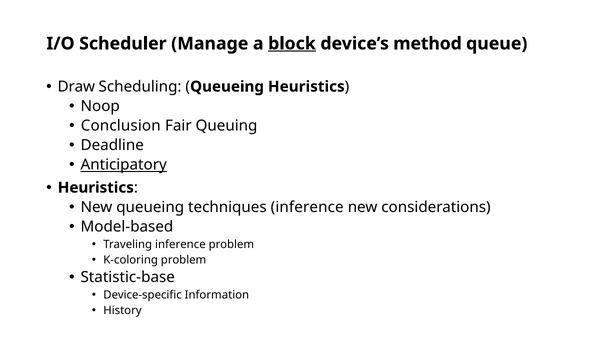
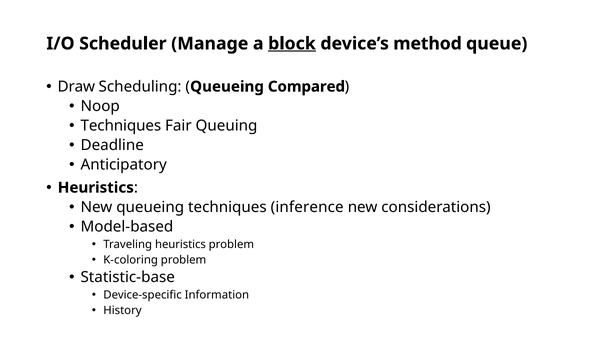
Queueing Heuristics: Heuristics -> Compared
Conclusion at (121, 126): Conclusion -> Techniques
Anticipatory underline: present -> none
Traveling inference: inference -> heuristics
